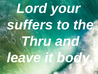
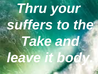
Lord: Lord -> Thru
Thru: Thru -> Take
